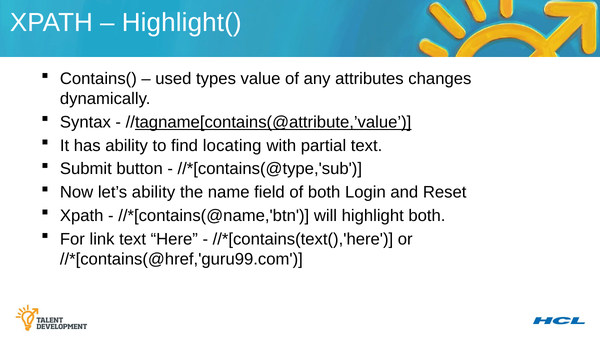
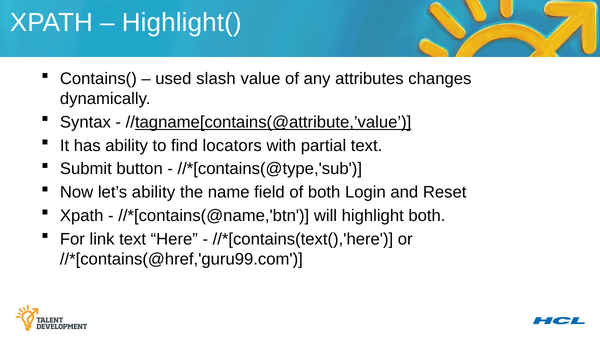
types: types -> slash
locating: locating -> locators
